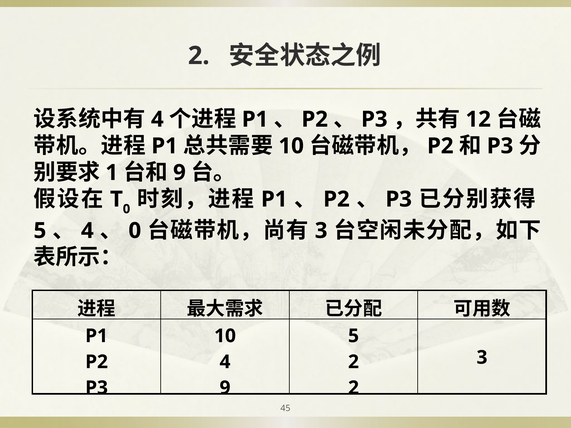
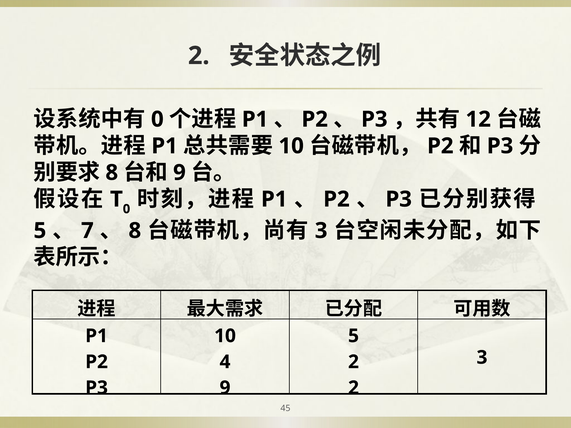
4 at (157, 119): 4 -> 0
1 at (112, 173): 1 -> 8
4 at (87, 231): 4 -> 7
0 at (135, 231): 0 -> 8
